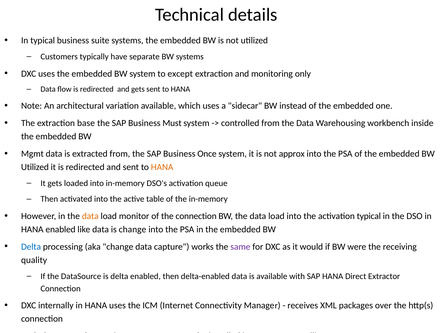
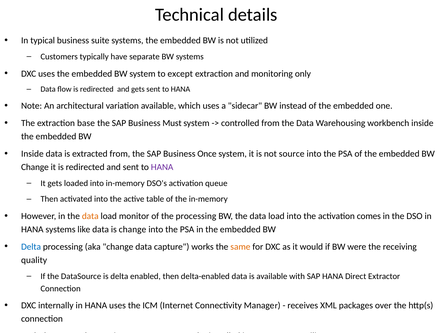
Mgmt at (32, 154): Mgmt -> Inside
approx: approx -> source
Utilized at (35, 167): Utilized -> Change
HANA at (162, 167) colour: orange -> purple
the connection: connection -> processing
activation typical: typical -> comes
HANA enabled: enabled -> systems
same colour: purple -> orange
